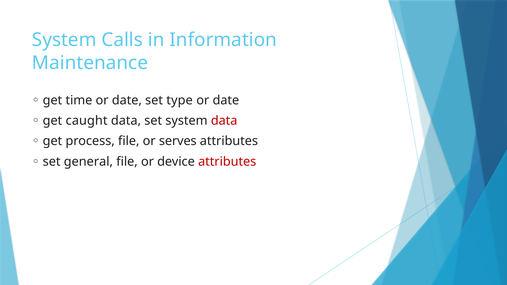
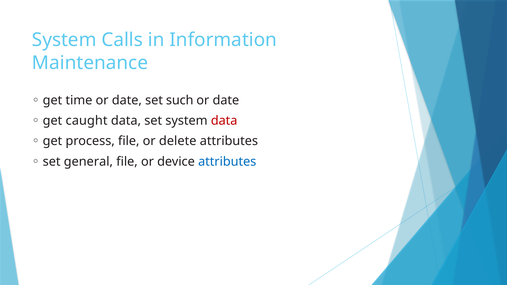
type: type -> such
serves: serves -> delete
attributes at (227, 162) colour: red -> blue
